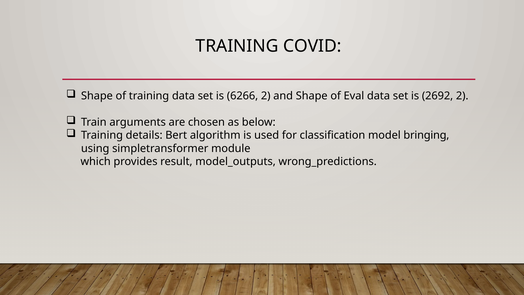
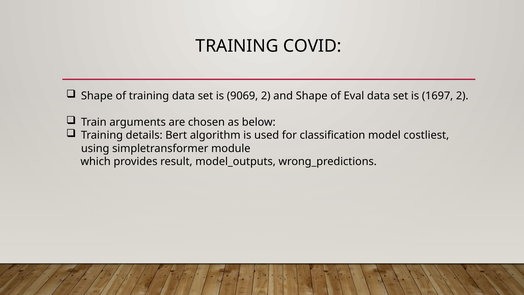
6266: 6266 -> 9069
2692: 2692 -> 1697
bringing: bringing -> costliest
